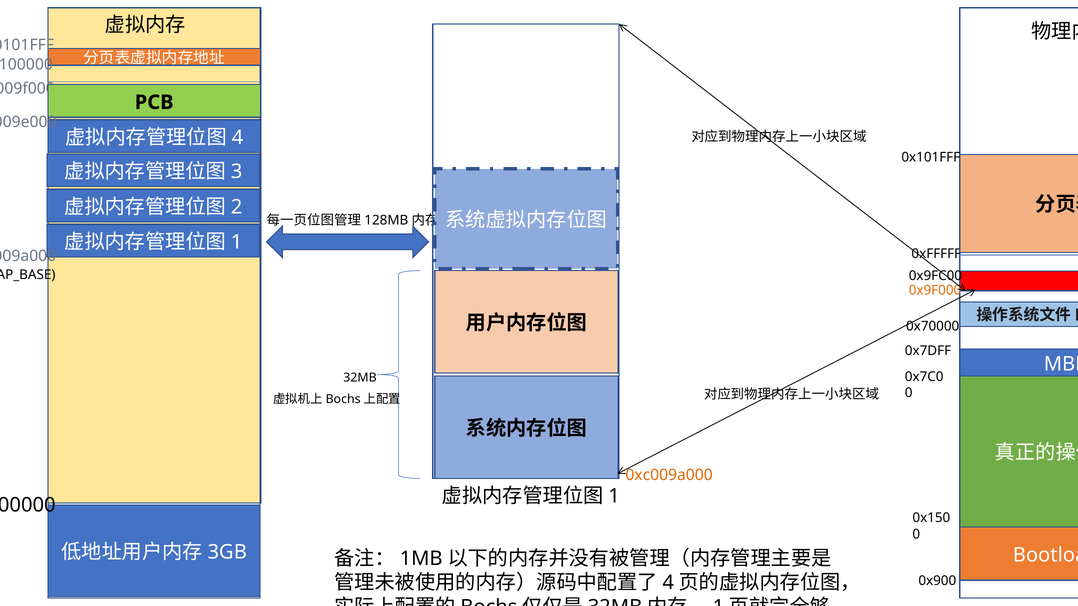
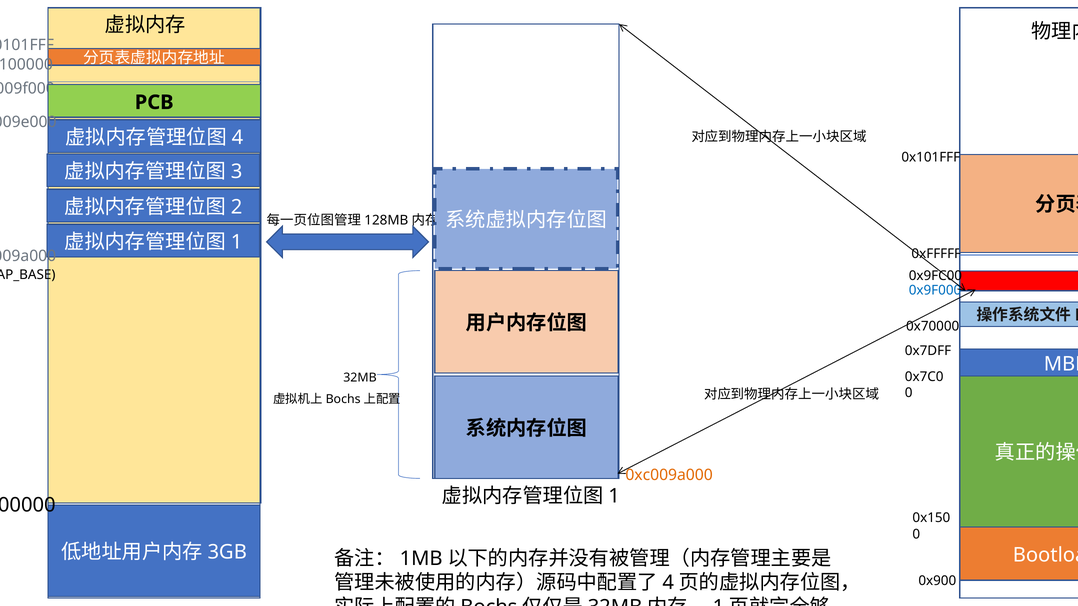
0x9F000 colour: orange -> blue
